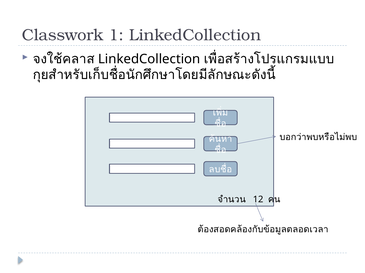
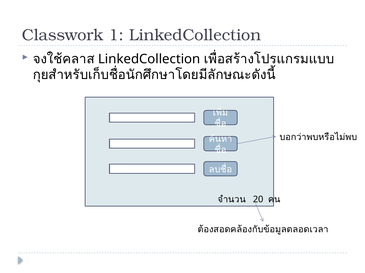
12: 12 -> 20
